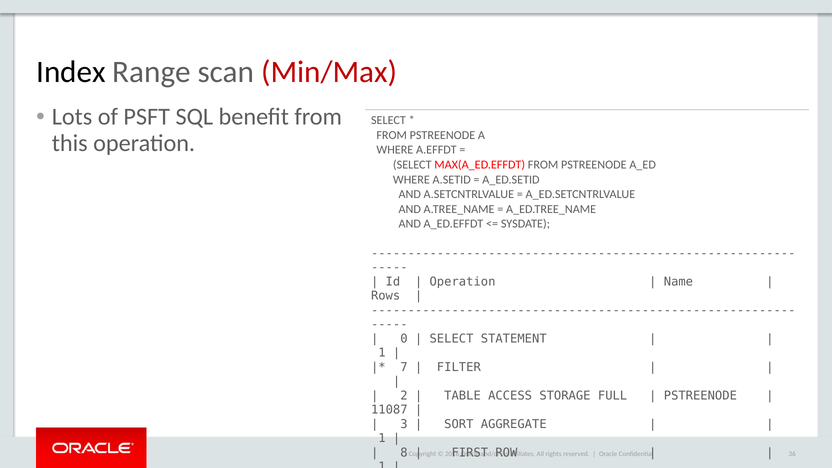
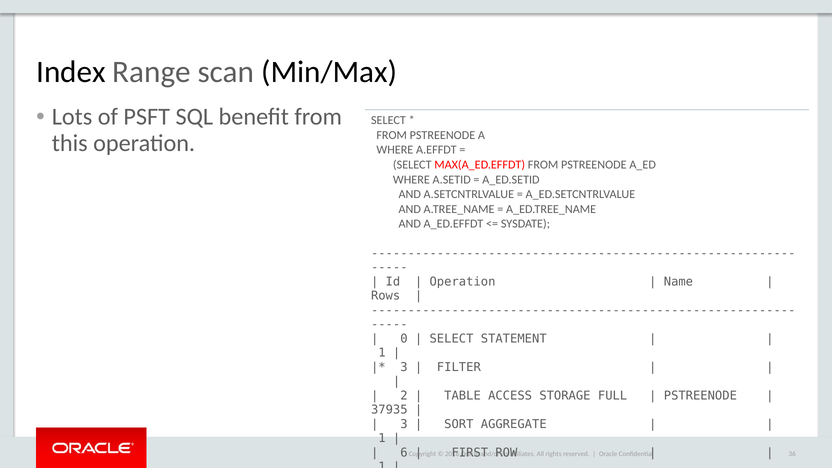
Min/Max colour: red -> black
7 at (404, 367): 7 -> 3
11087: 11087 -> 37935
8: 8 -> 6
